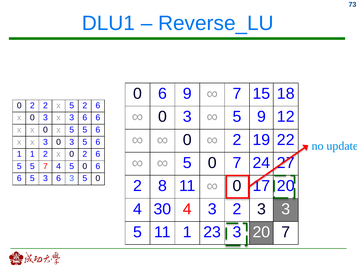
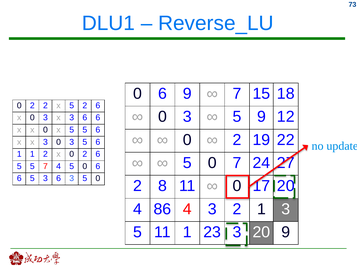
30: 30 -> 86
2 3: 3 -> 1
20 7: 7 -> 9
